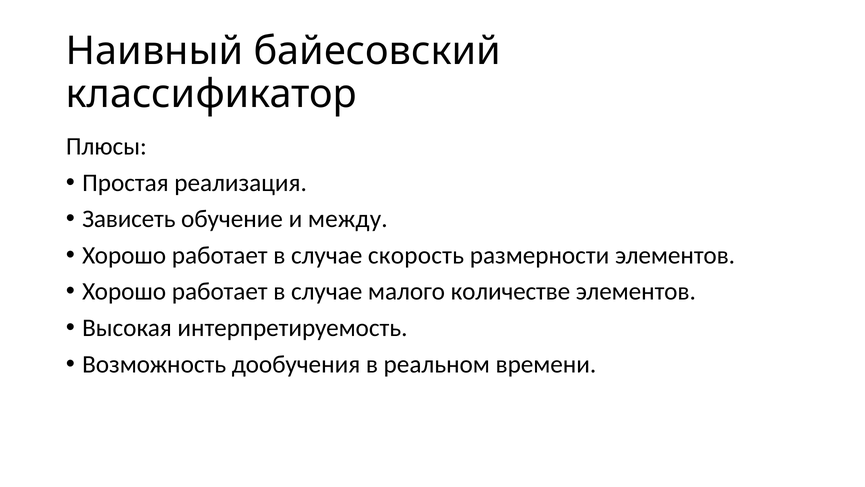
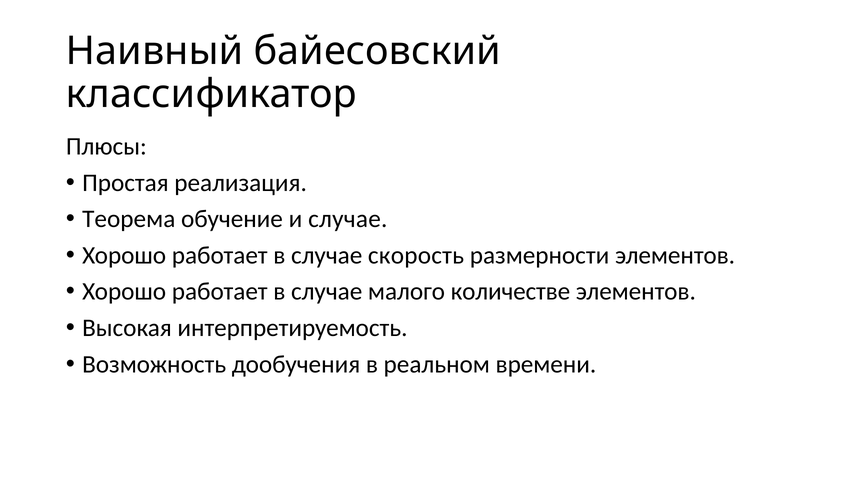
Зависеть: Зависеть -> Теорема
и между: между -> случае
